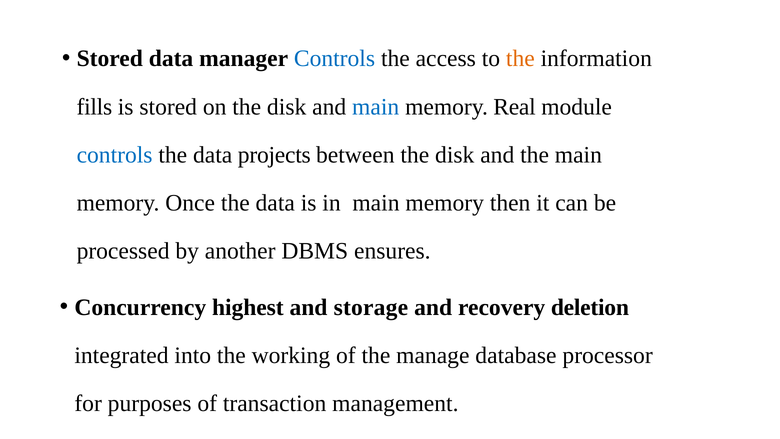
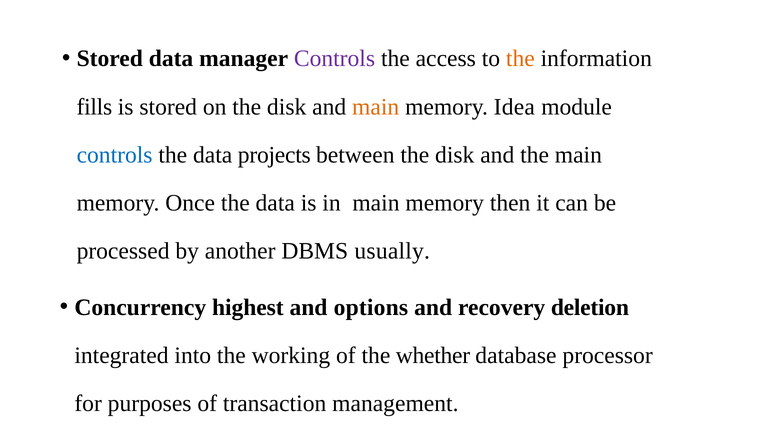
Controls at (335, 59) colour: blue -> purple
main at (376, 107) colour: blue -> orange
Real: Real -> Idea
ensures: ensures -> usually
storage: storage -> options
manage: manage -> whether
